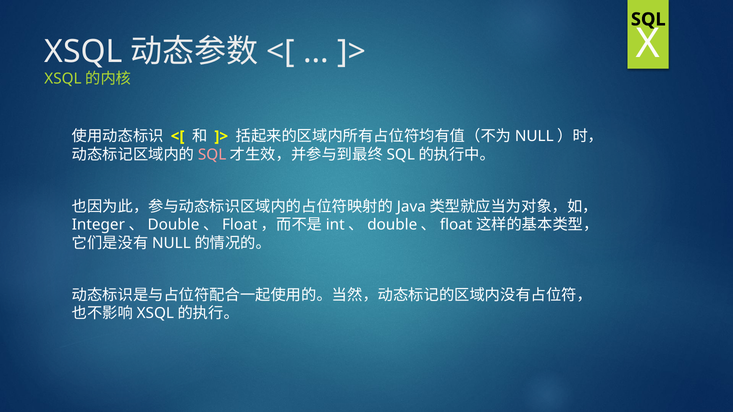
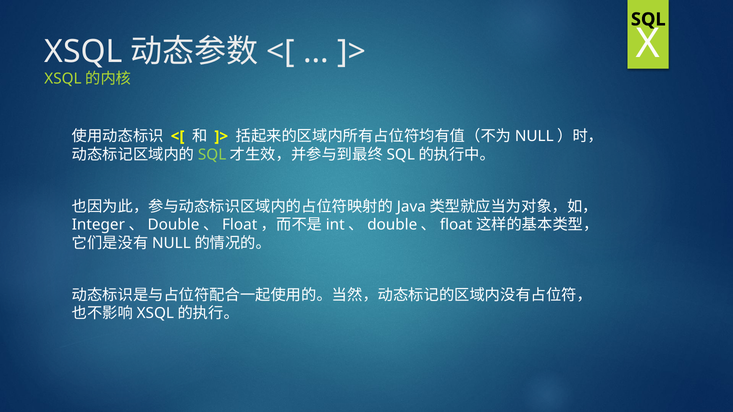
SQL at (212, 155) colour: pink -> light green
